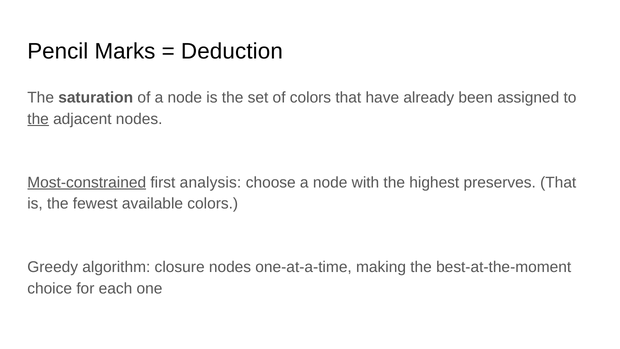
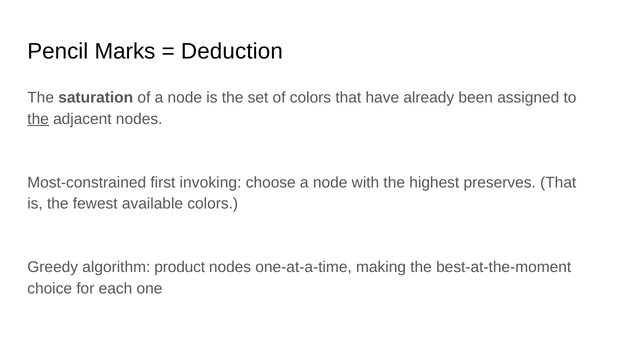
Most-constrained underline: present -> none
analysis: analysis -> invoking
closure: closure -> product
